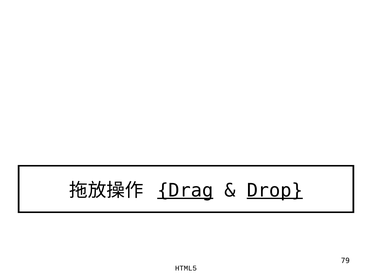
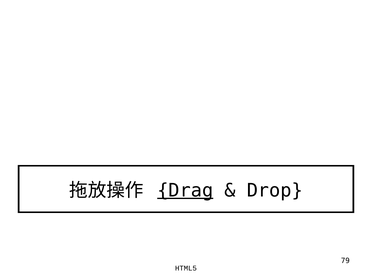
Drop underline: present -> none
